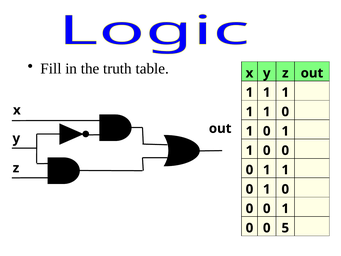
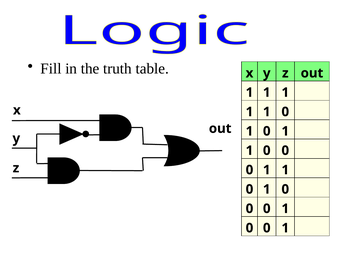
5 at (285, 228): 5 -> 1
